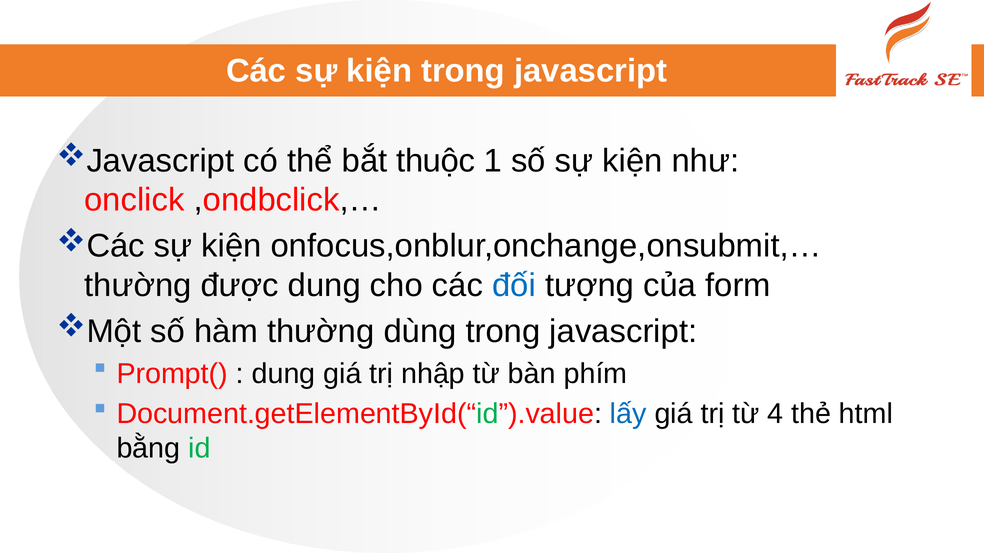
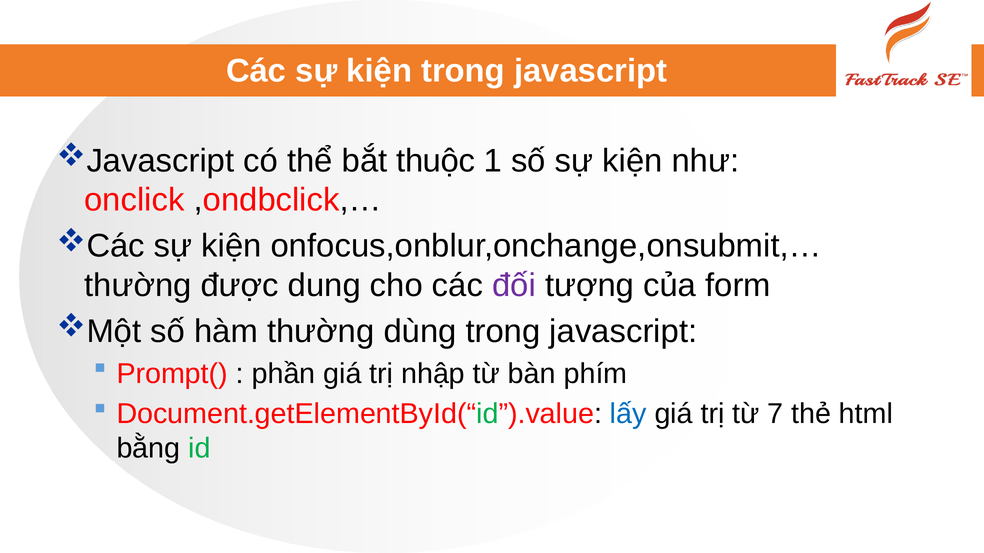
đối colour: blue -> purple
dung at (284, 374): dung -> phần
4: 4 -> 7
